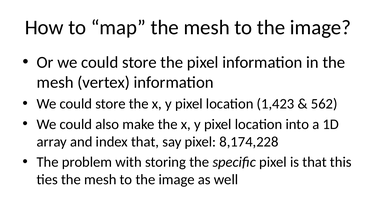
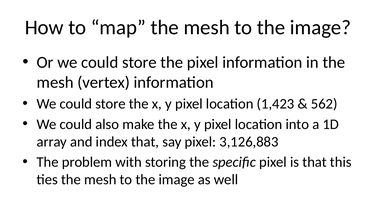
8,174,228: 8,174,228 -> 3,126,883
